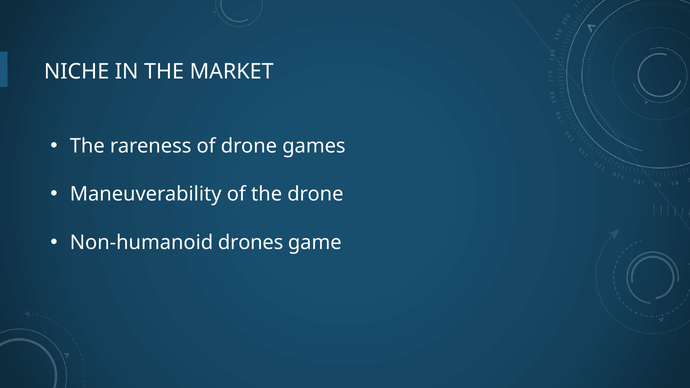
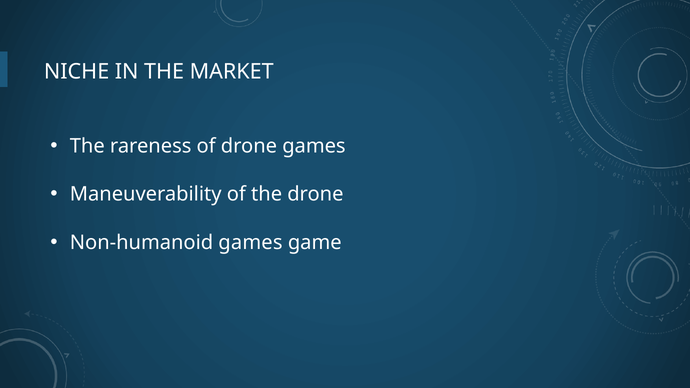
Non-humanoid drones: drones -> games
